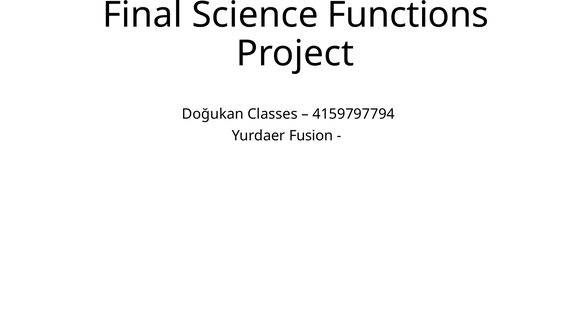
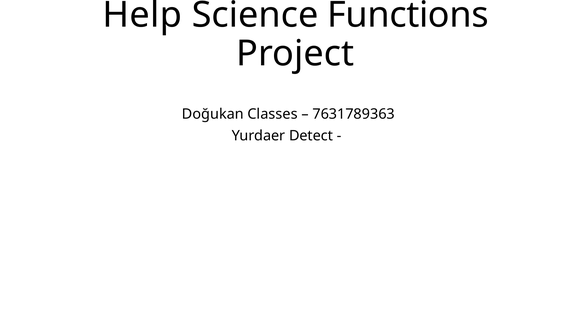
Final: Final -> Help
4159797794: 4159797794 -> 7631789363
Fusion: Fusion -> Detect
